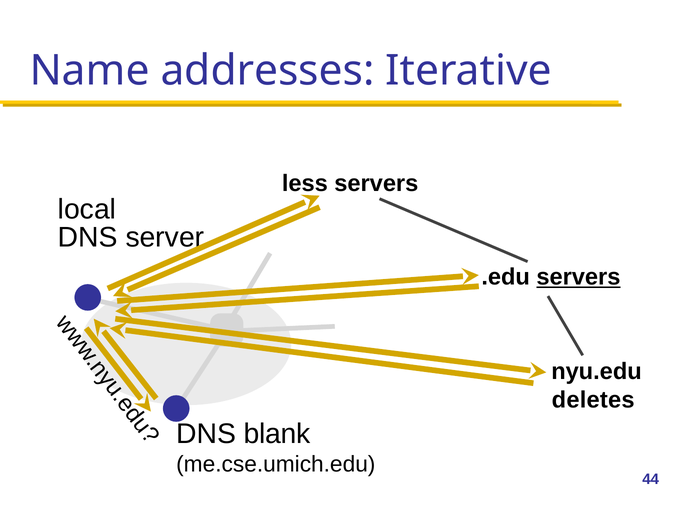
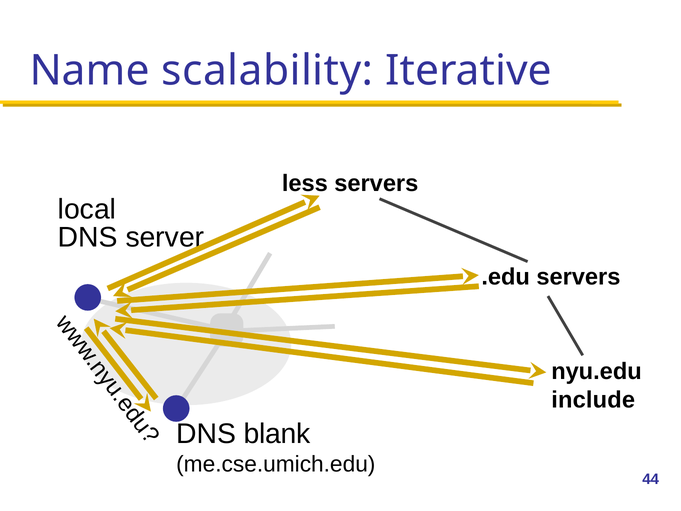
addresses: addresses -> scalability
servers at (578, 277) underline: present -> none
deletes: deletes -> include
